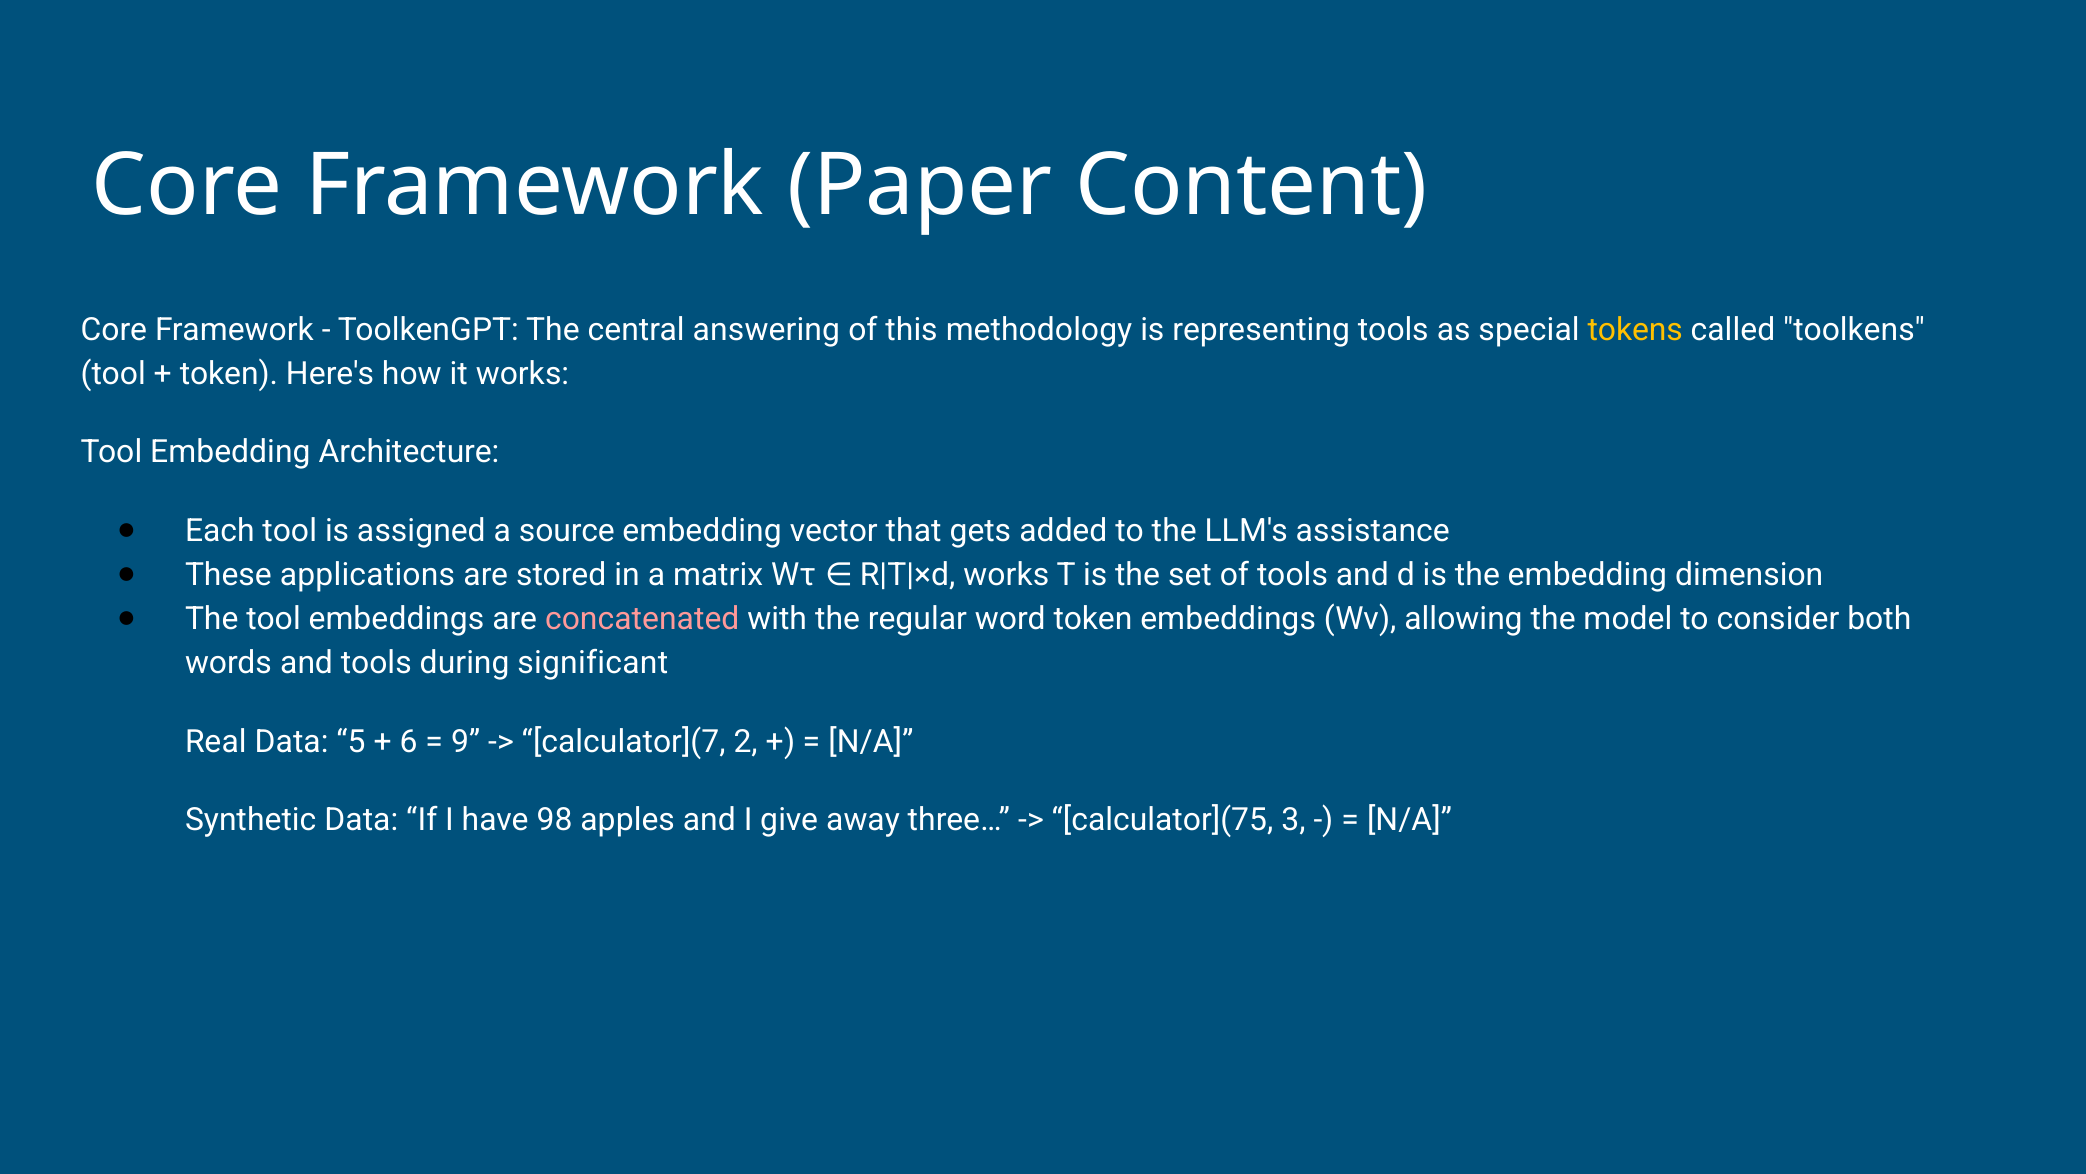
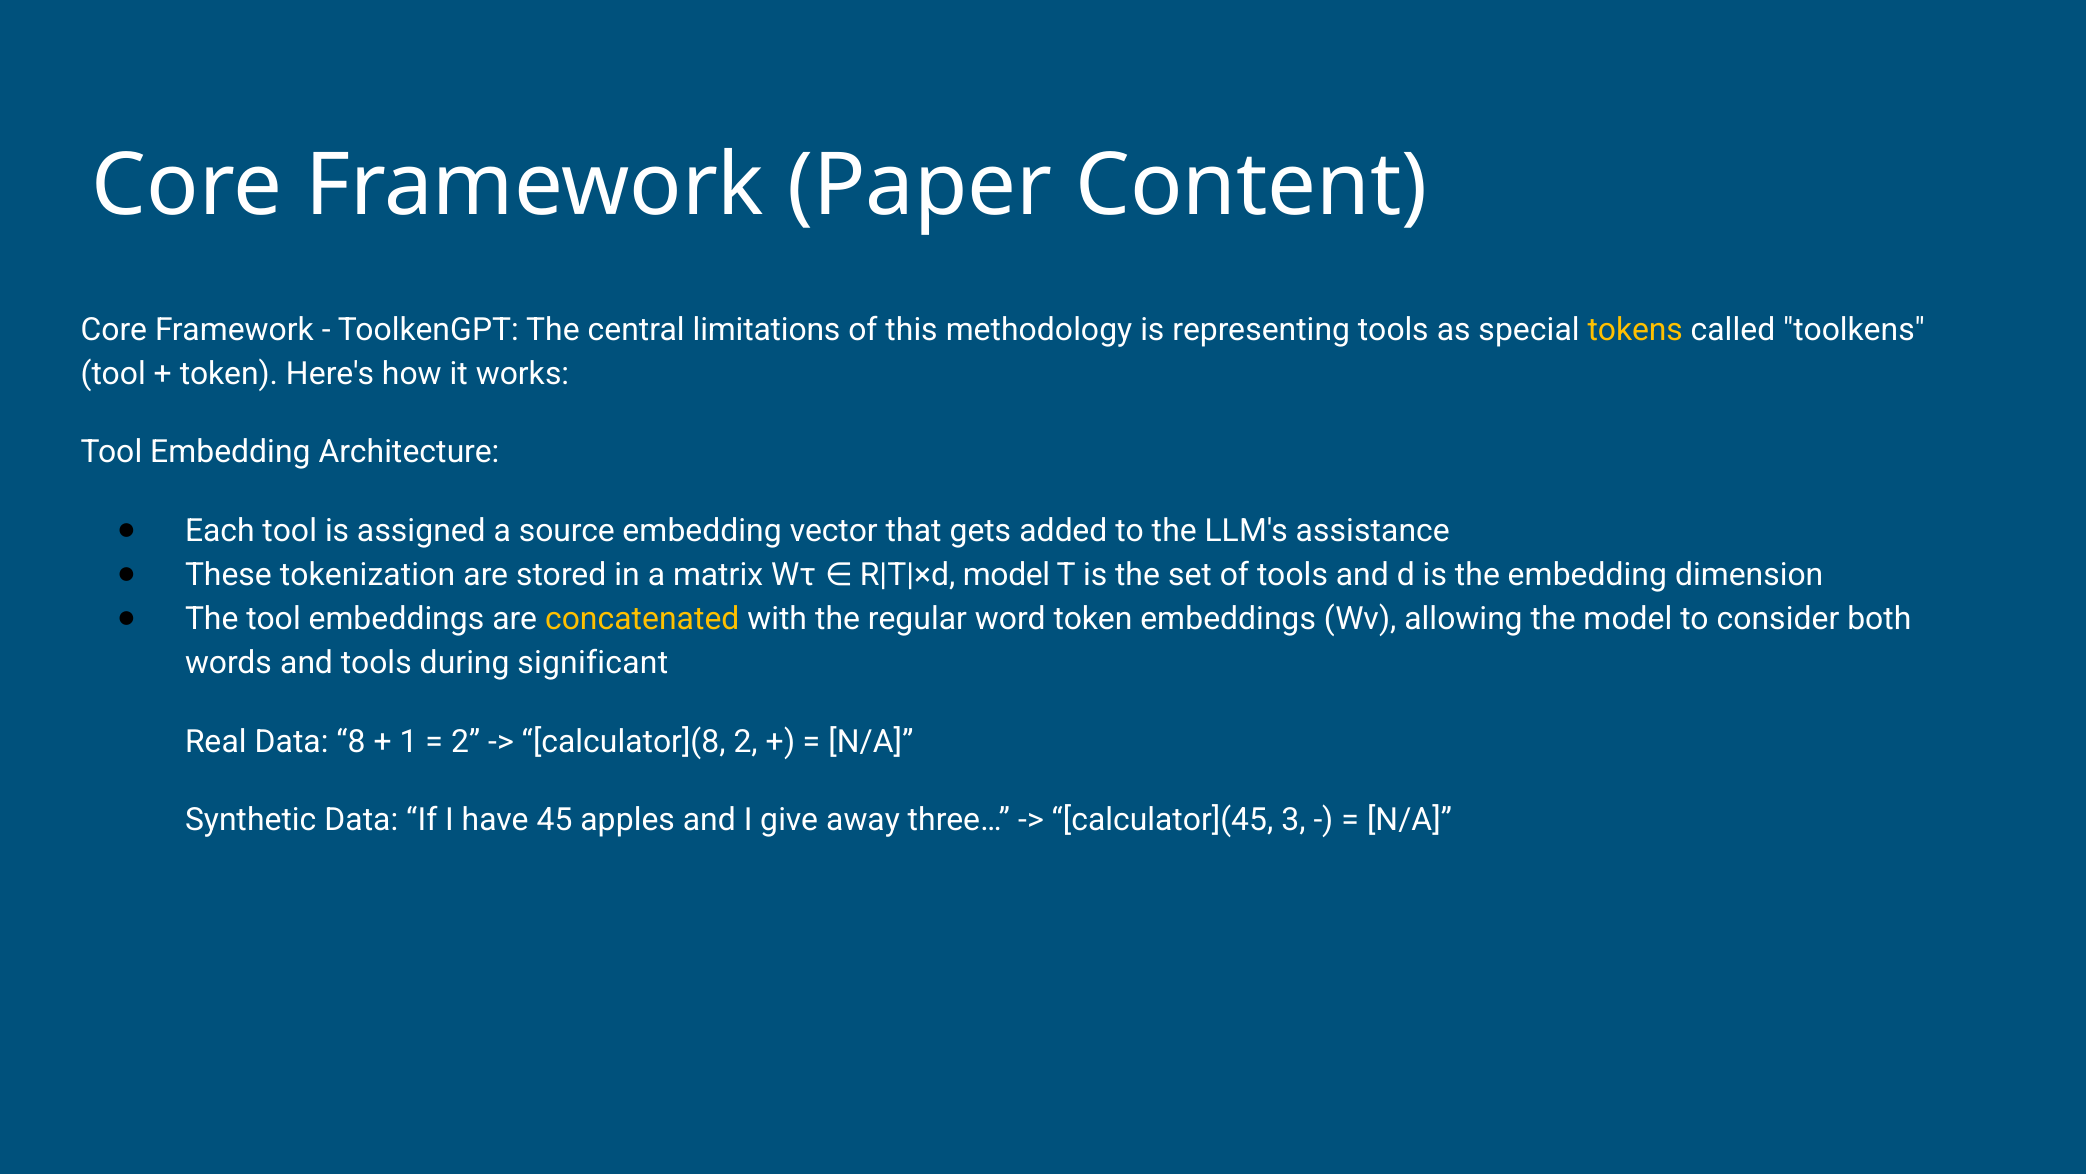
answering: answering -> limitations
applications: applications -> tokenization
works at (1006, 575): works -> model
concatenated colour: pink -> yellow
5: 5 -> 8
6: 6 -> 1
9 at (466, 741): 9 -> 2
calculator](7: calculator](7 -> calculator](8
98: 98 -> 45
calculator](75: calculator](75 -> calculator](45
